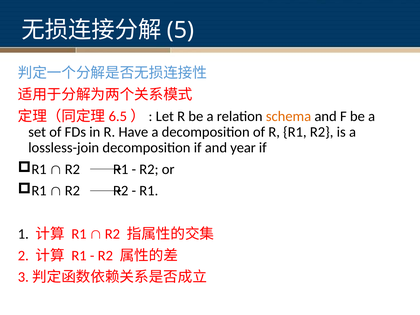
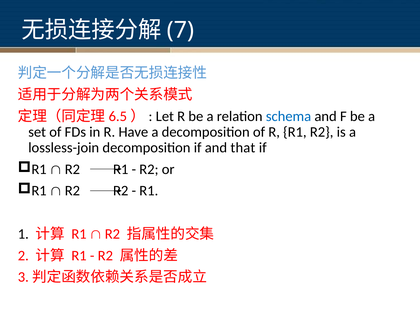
5: 5 -> 7
schema colour: orange -> blue
year: year -> that
